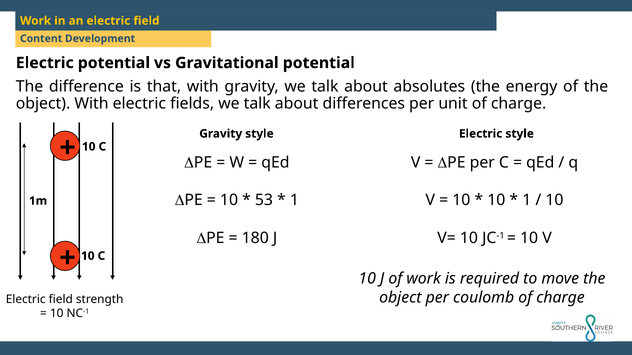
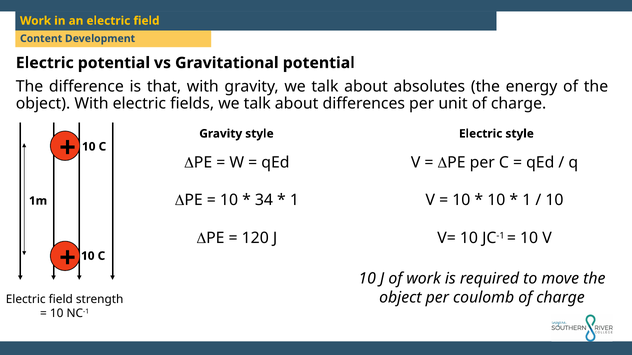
53: 53 -> 34
180: 180 -> 120
